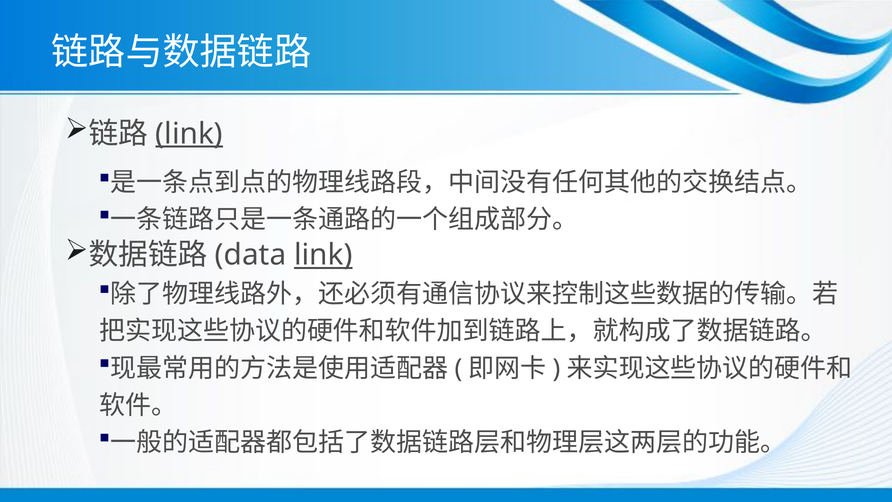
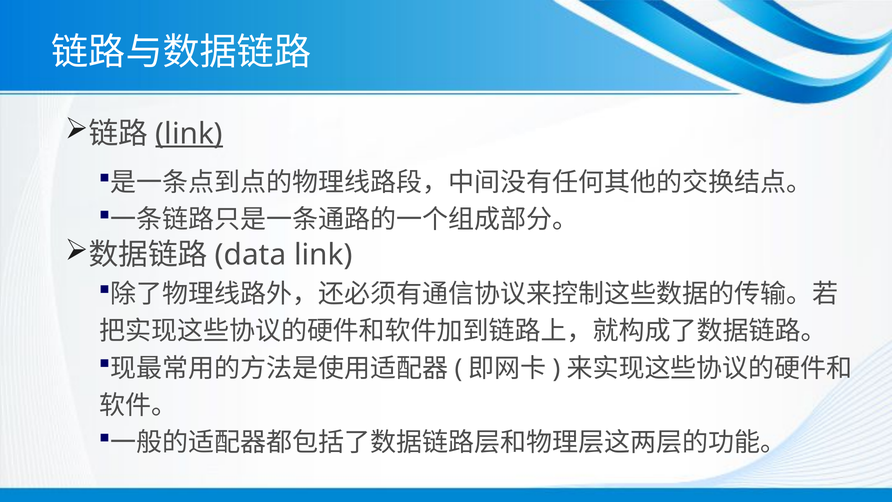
link at (323, 255) underline: present -> none
